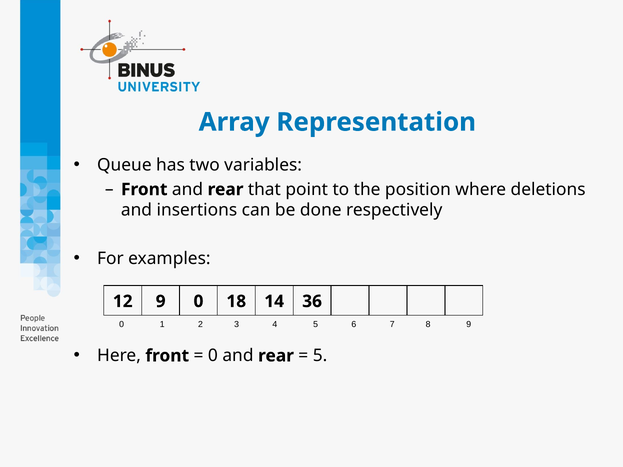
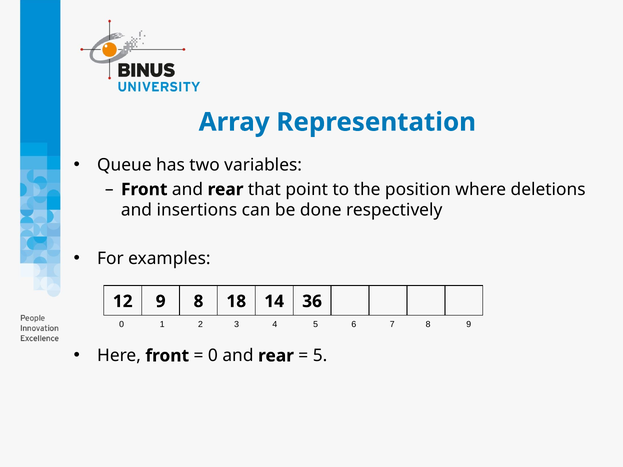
9 0: 0 -> 8
